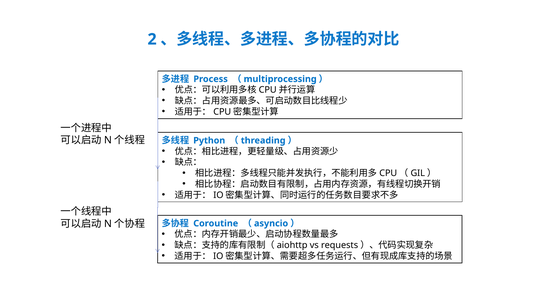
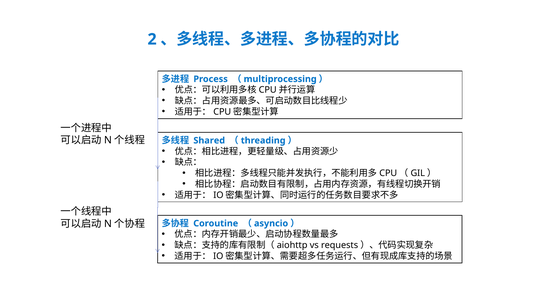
Python: Python -> Shared
